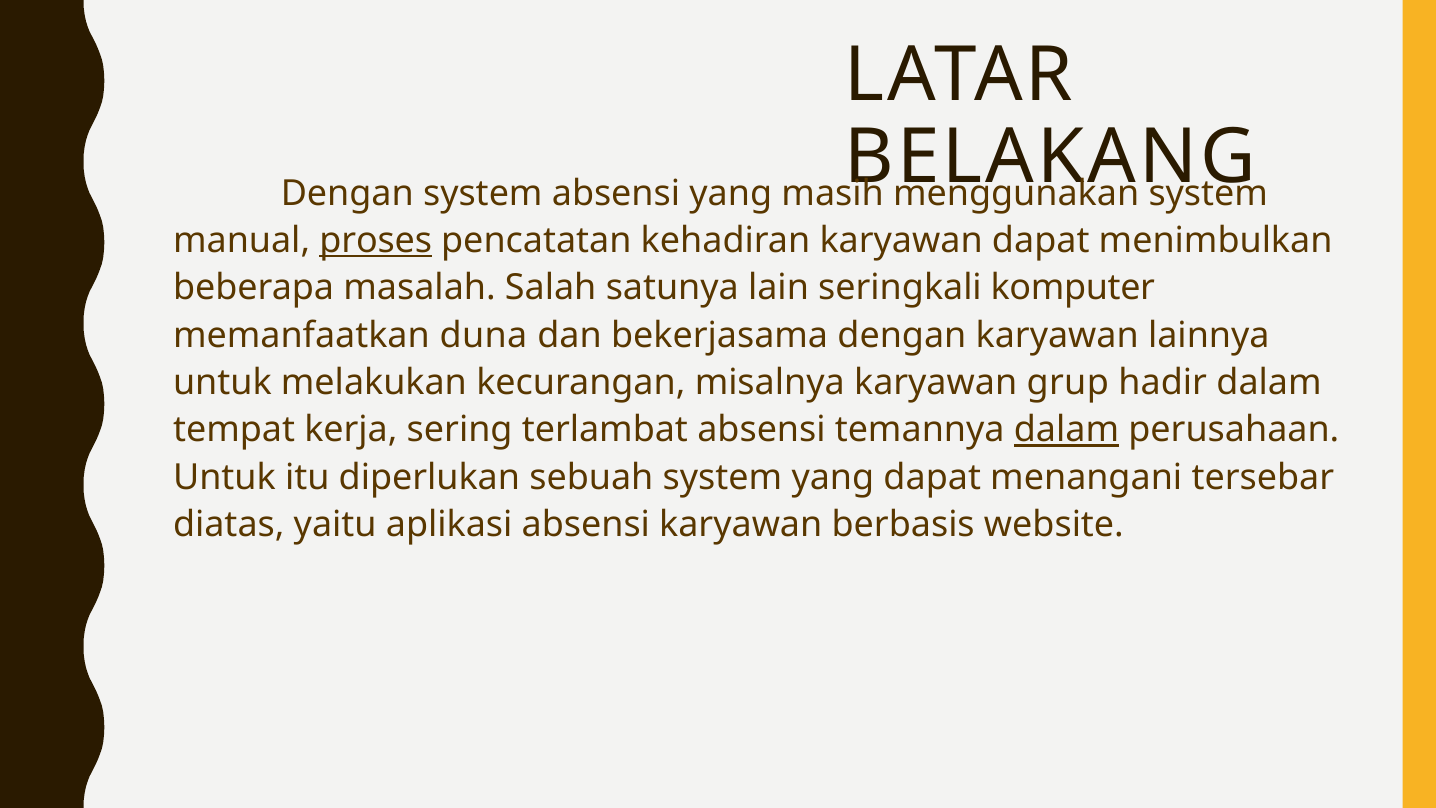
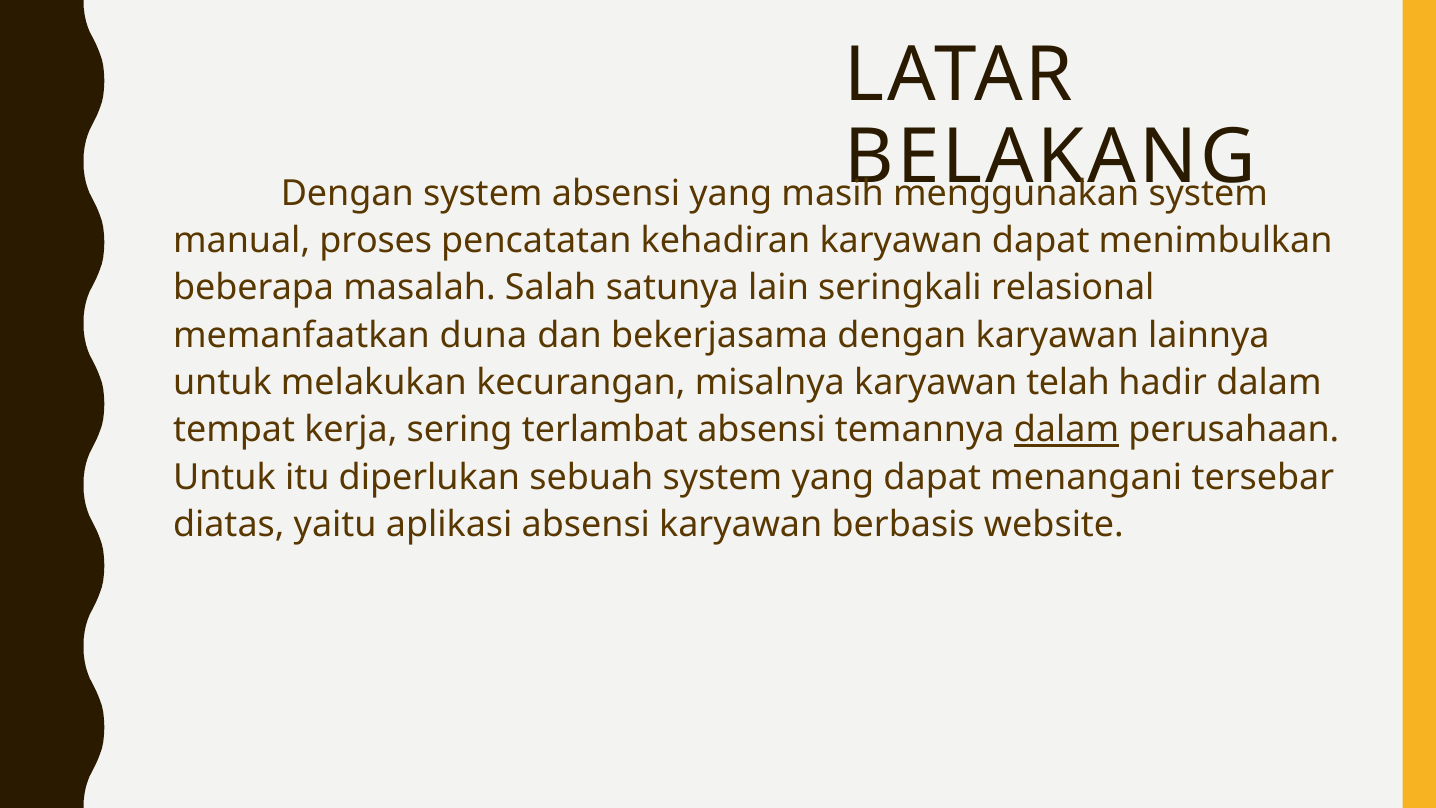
proses underline: present -> none
komputer: komputer -> relasional
grup: grup -> telah
